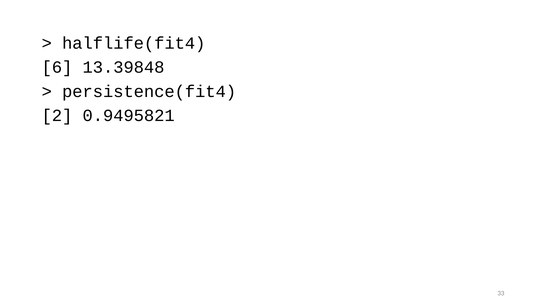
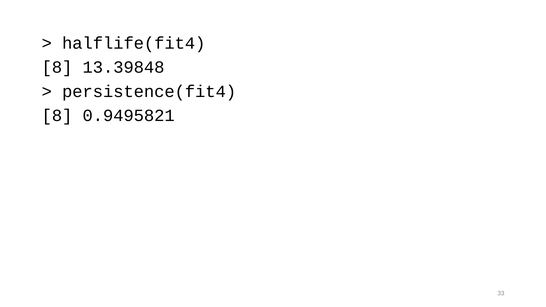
6 at (57, 67): 6 -> 8
2 at (57, 116): 2 -> 8
